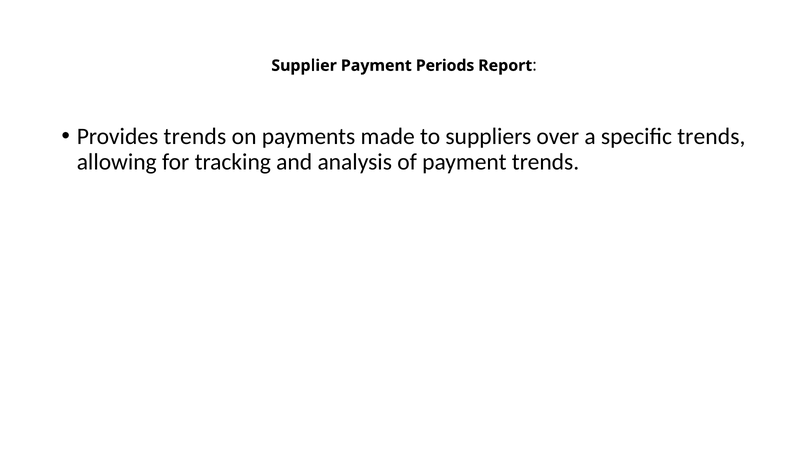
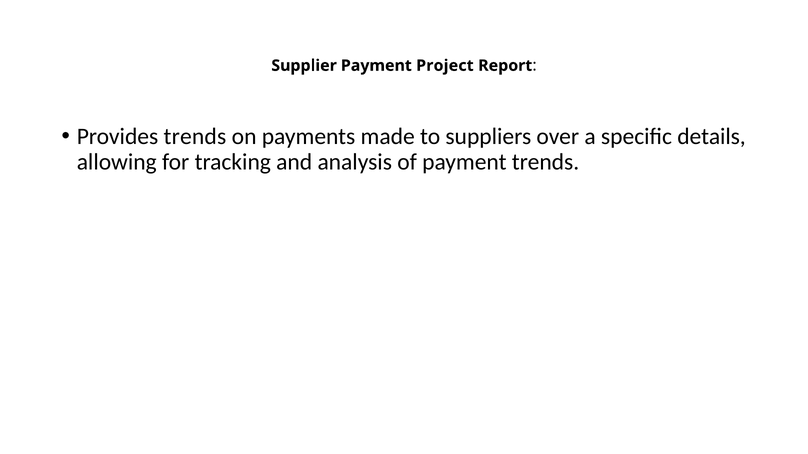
Periods: Periods -> Project
specific trends: trends -> details
